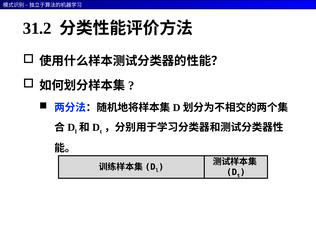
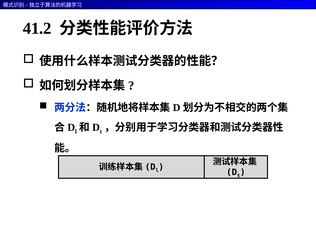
31.2: 31.2 -> 41.2
